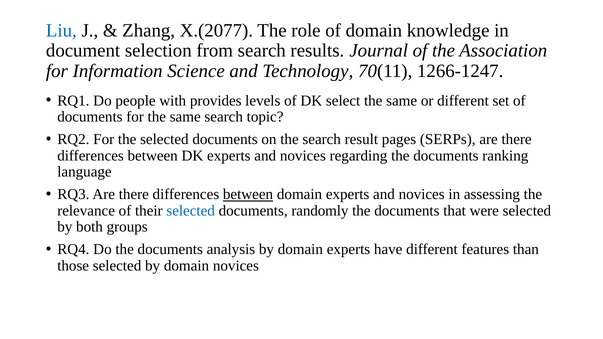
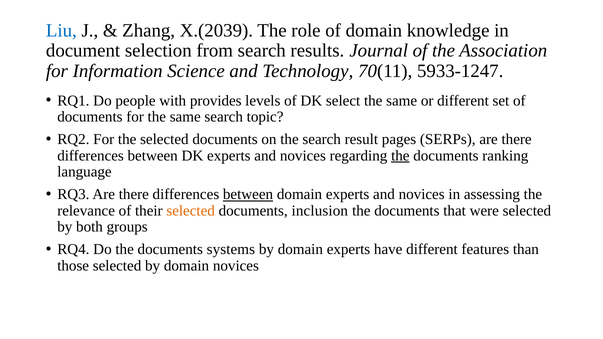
X.(2077: X.(2077 -> X.(2039
1266-1247: 1266-1247 -> 5933-1247
the at (400, 156) underline: none -> present
selected at (191, 211) colour: blue -> orange
randomly: randomly -> inclusion
analysis: analysis -> systems
